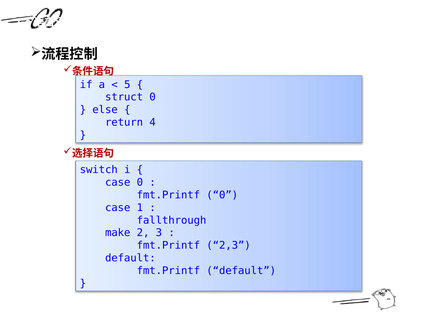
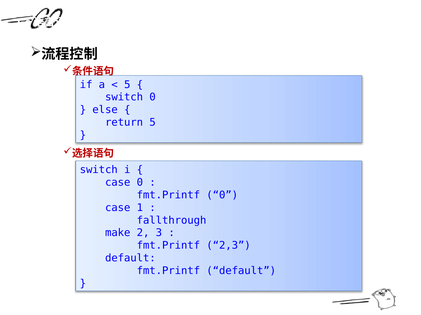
struct at (124, 97): struct -> switch
return 4: 4 -> 5
